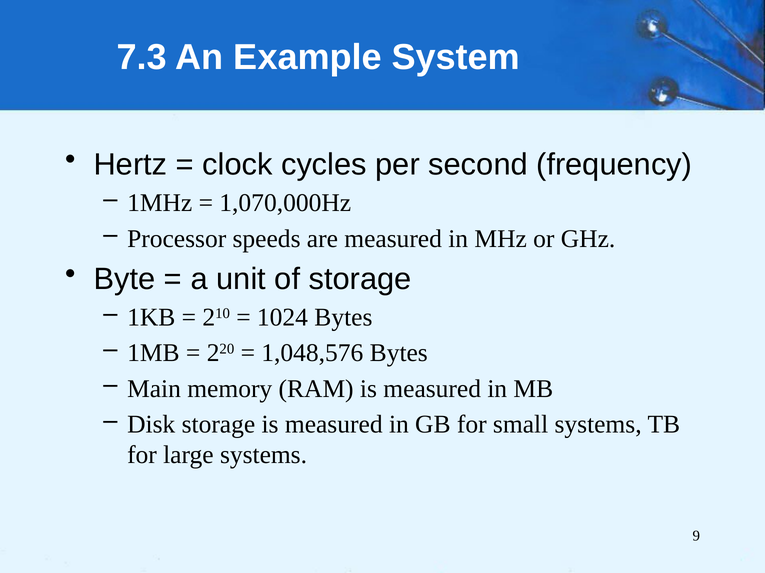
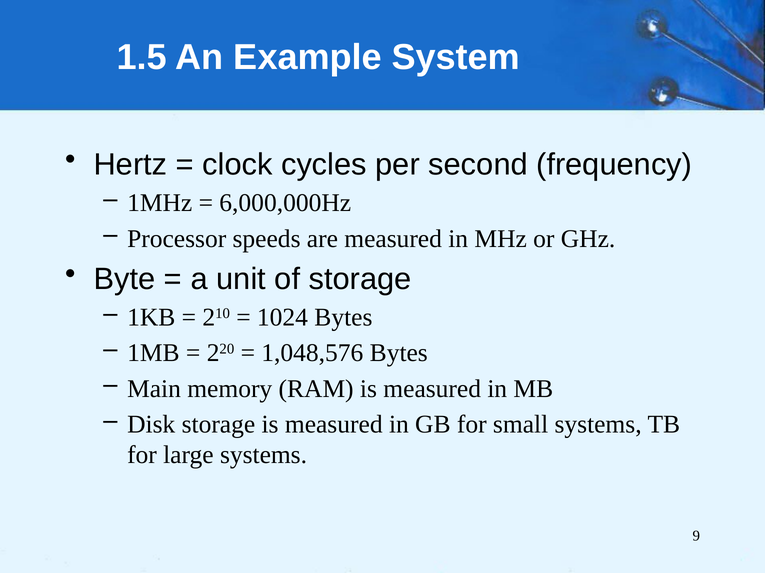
7.3: 7.3 -> 1.5
1,070,000Hz: 1,070,000Hz -> 6,000,000Hz
